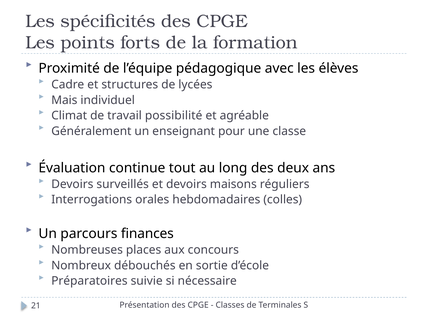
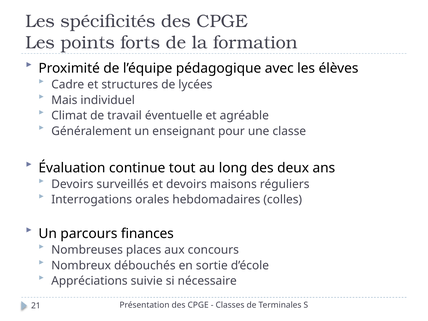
possibilité: possibilité -> éventuelle
Préparatoires: Préparatoires -> Appréciations
